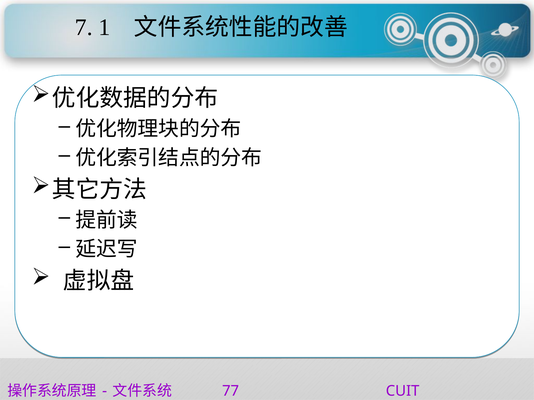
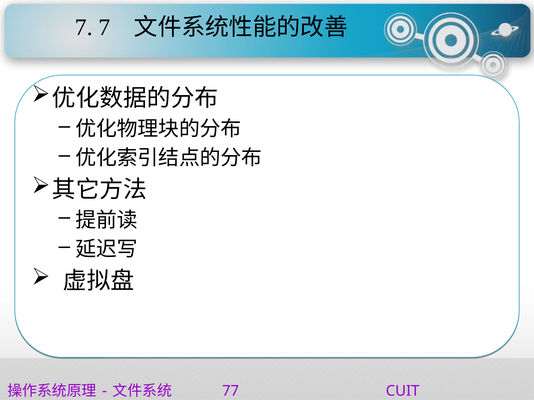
7 1: 1 -> 7
